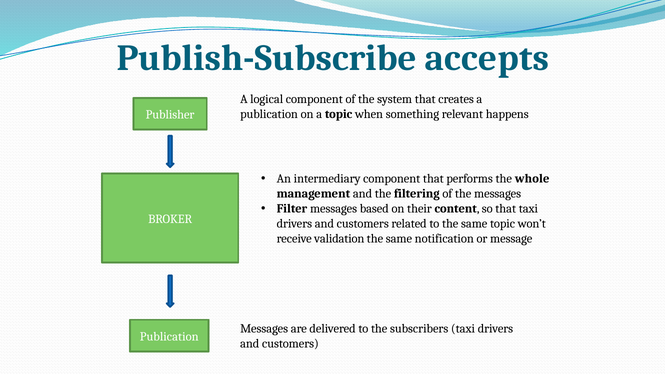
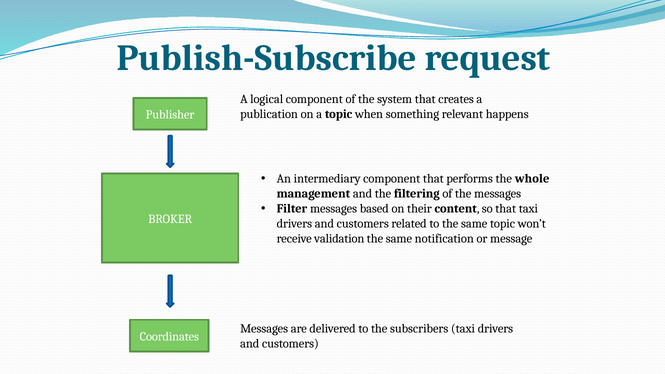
accepts: accepts -> request
Publication at (169, 337): Publication -> Coordinates
